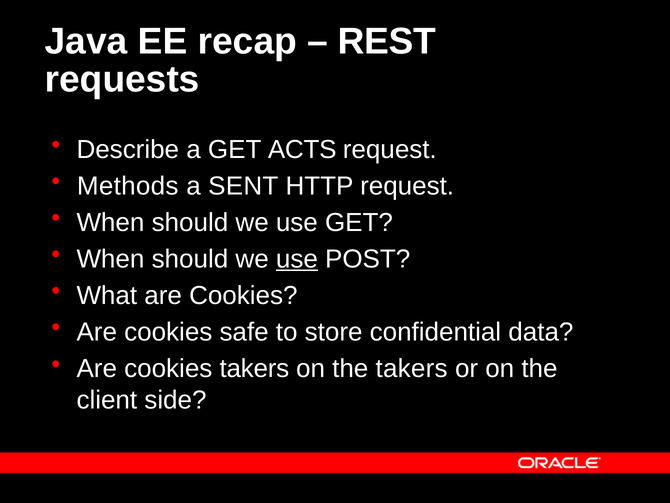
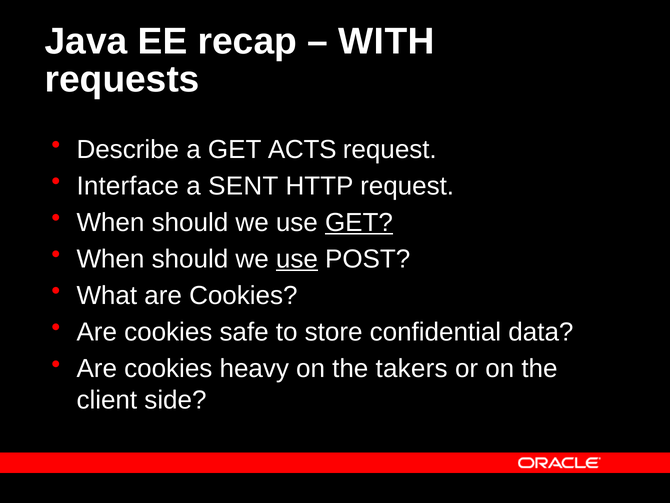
REST: REST -> WITH
Methods: Methods -> Interface
GET at (359, 222) underline: none -> present
cookies takers: takers -> heavy
